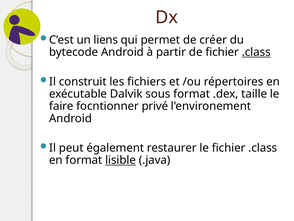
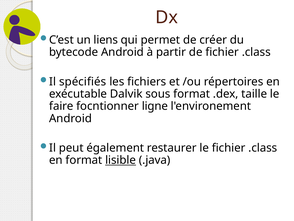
.class at (256, 52) underline: present -> none
construit: construit -> spécifiés
privé: privé -> ligne
